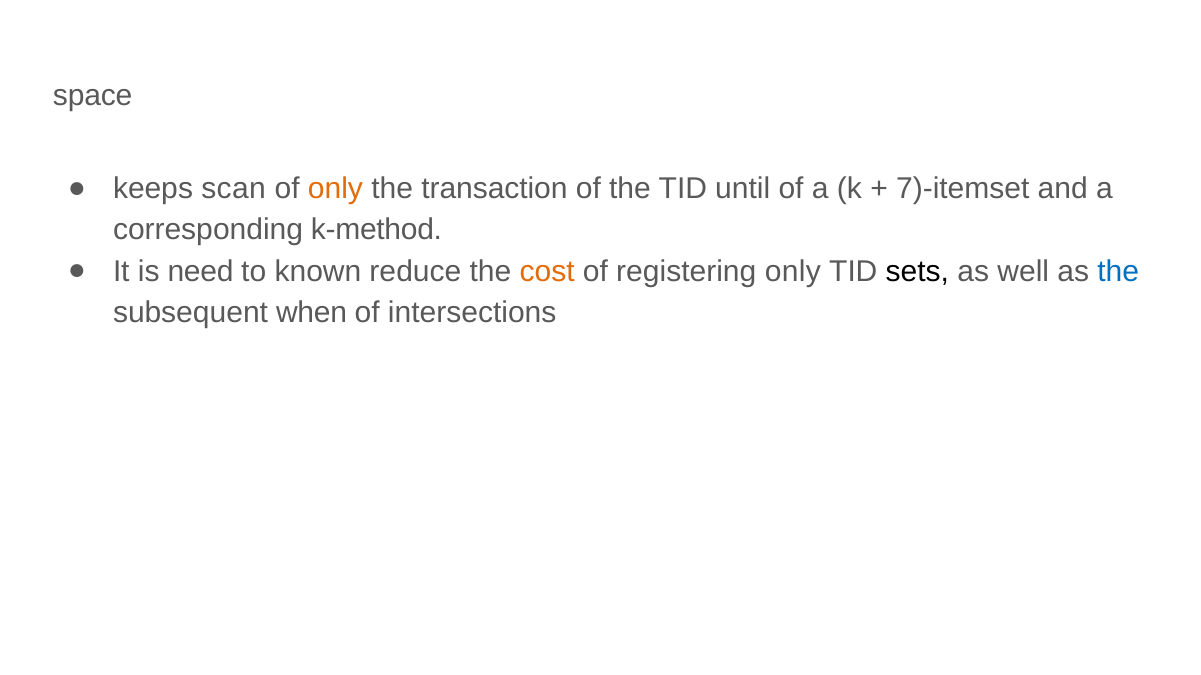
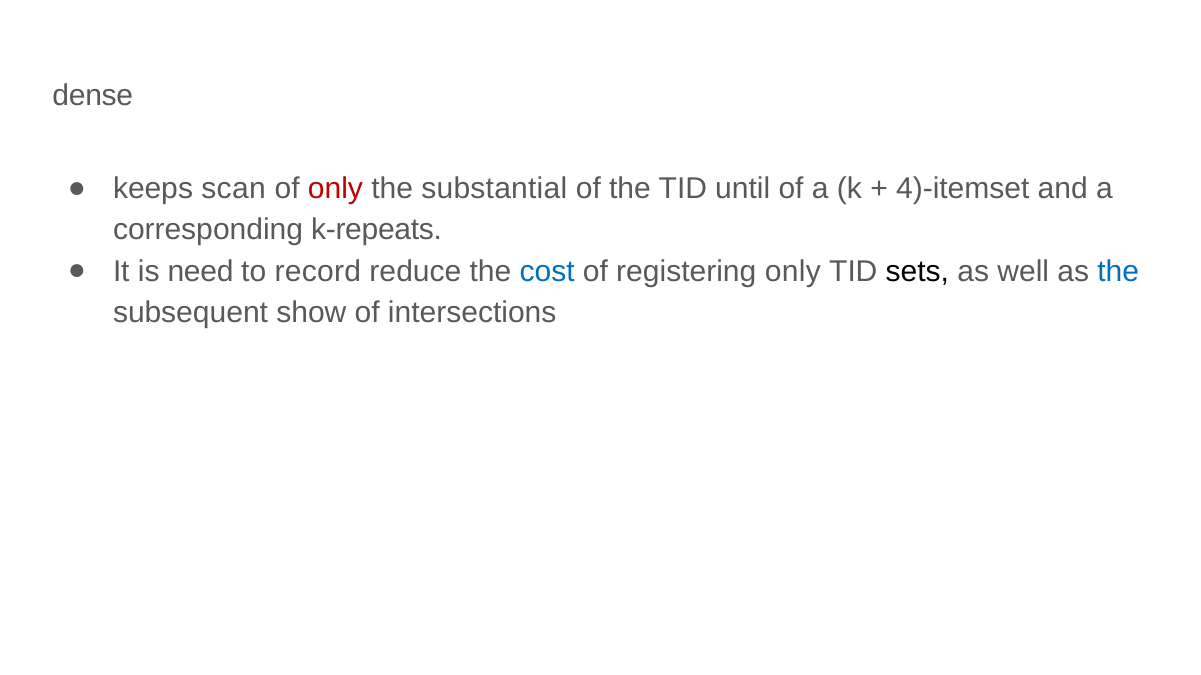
space: space -> dense
only at (335, 189) colour: orange -> red
transaction: transaction -> substantial
7)-itemset: 7)-itemset -> 4)-itemset
k-method: k-method -> k-repeats
known: known -> record
cost colour: orange -> blue
when: when -> show
